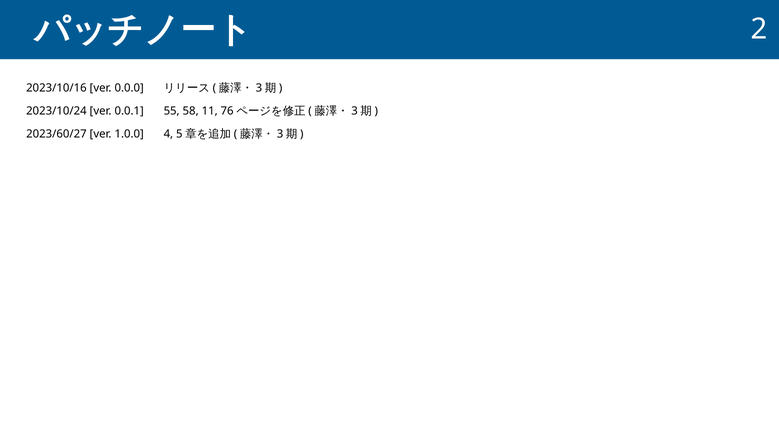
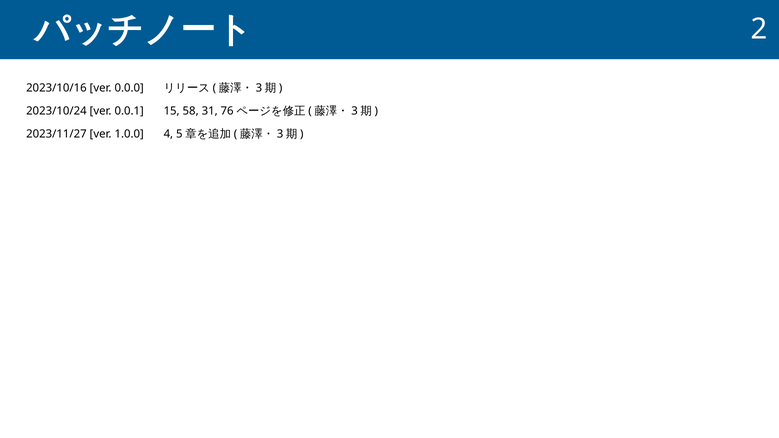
55: 55 -> 15
11: 11 -> 31
2023/60/27: 2023/60/27 -> 2023/11/27
